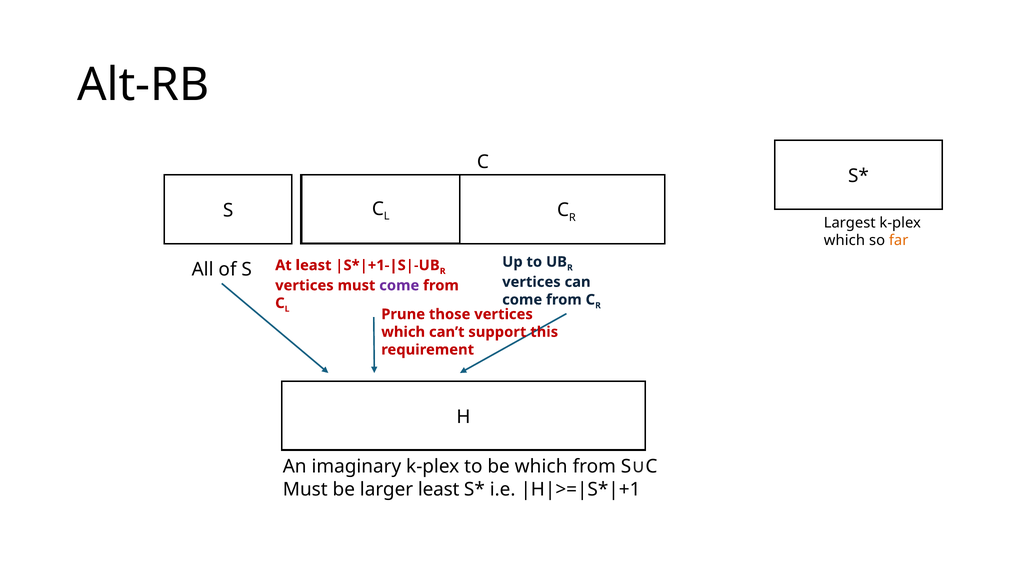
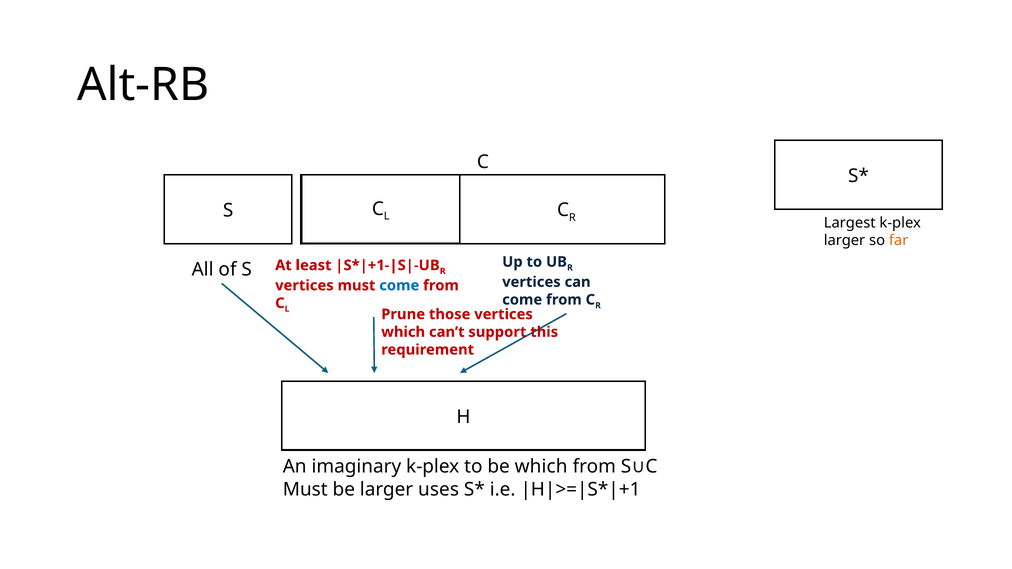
which at (844, 241): which -> larger
come at (399, 286) colour: purple -> blue
larger least: least -> uses
